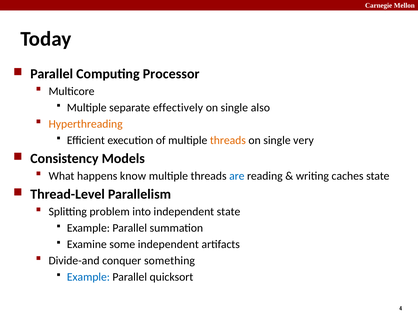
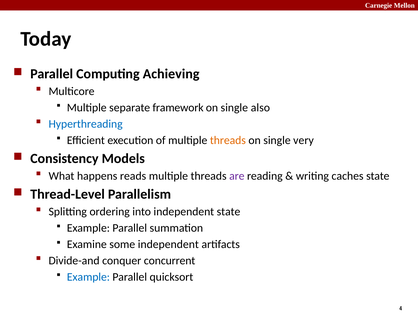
Processor: Processor -> Achieving
effectively: effectively -> framework
Hyperthreading colour: orange -> blue
know: know -> reads
are colour: blue -> purple
problem: problem -> ordering
something: something -> concurrent
